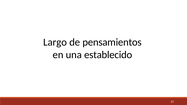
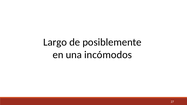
pensamientos: pensamientos -> posiblemente
establecido: establecido -> incómodos
